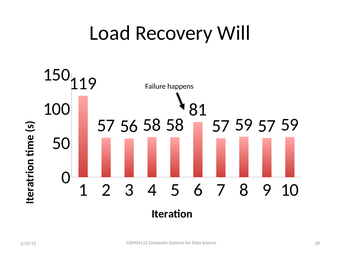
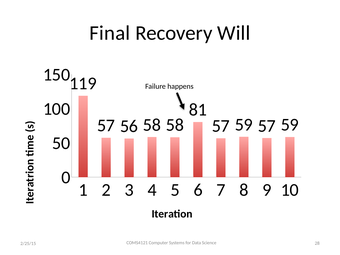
Load: Load -> Final
